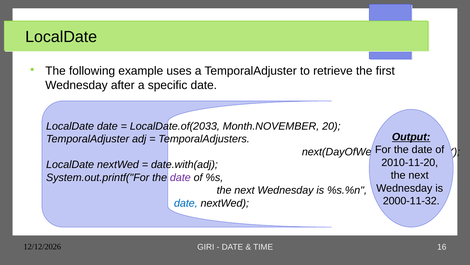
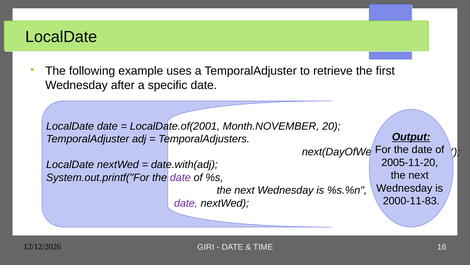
LocalDate.of(2033: LocalDate.of(2033 -> LocalDate.of(2001
2010-11-20: 2010-11-20 -> 2005-11-20
2000-11-32: 2000-11-32 -> 2000-11-83
date at (186, 203) colour: blue -> purple
